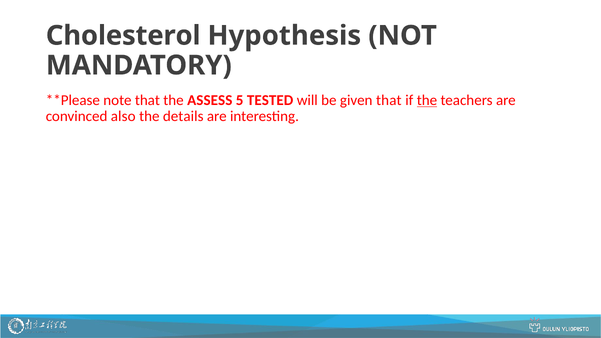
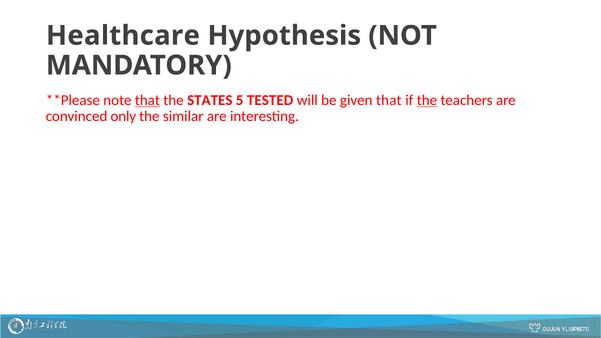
Cholesterol: Cholesterol -> Healthcare
that at (147, 100) underline: none -> present
ASSESS: ASSESS -> STATES
also: also -> only
details: details -> similar
